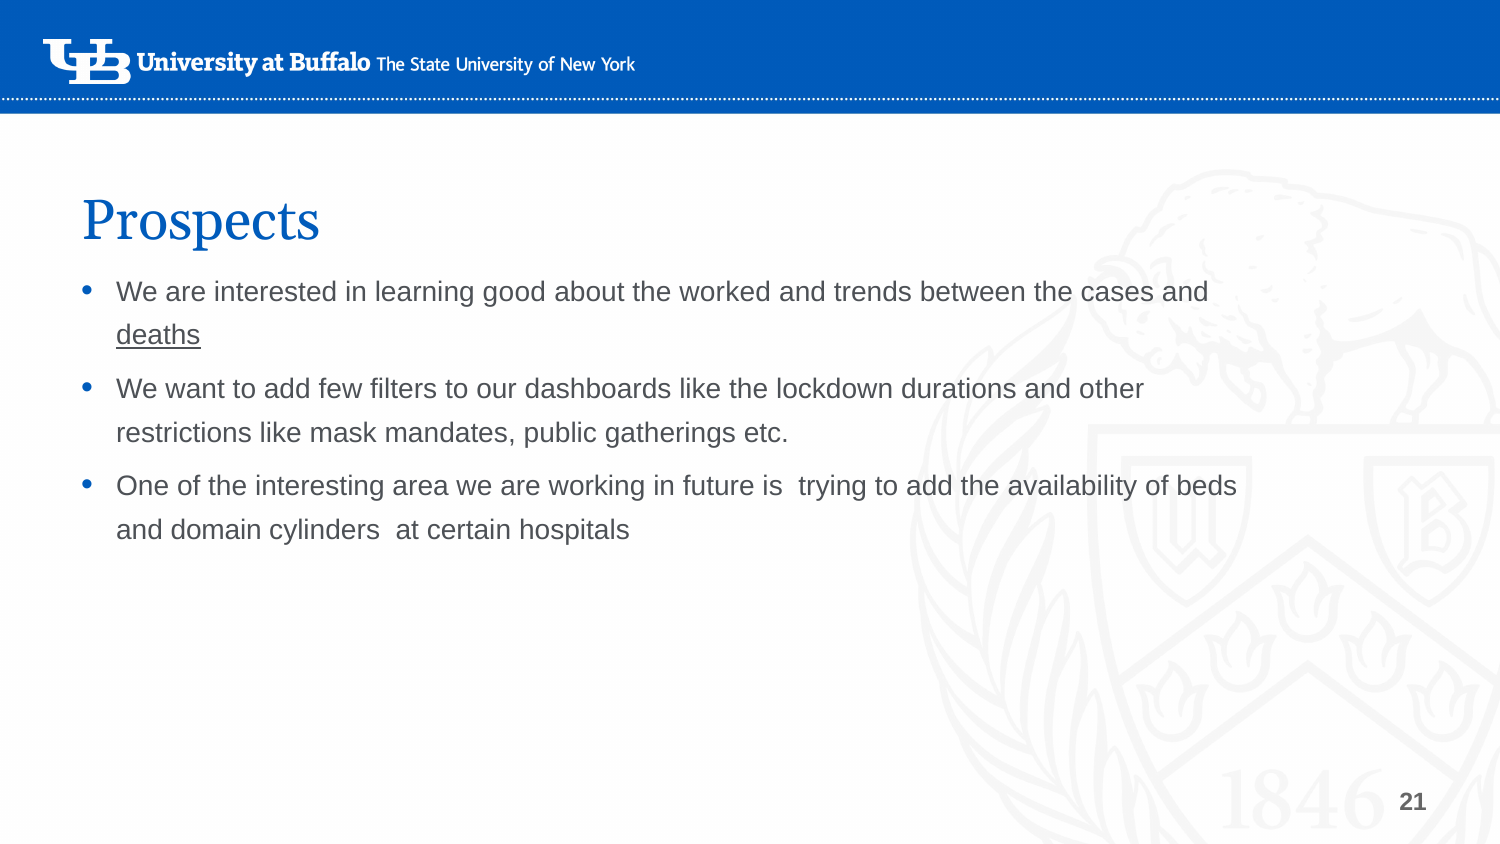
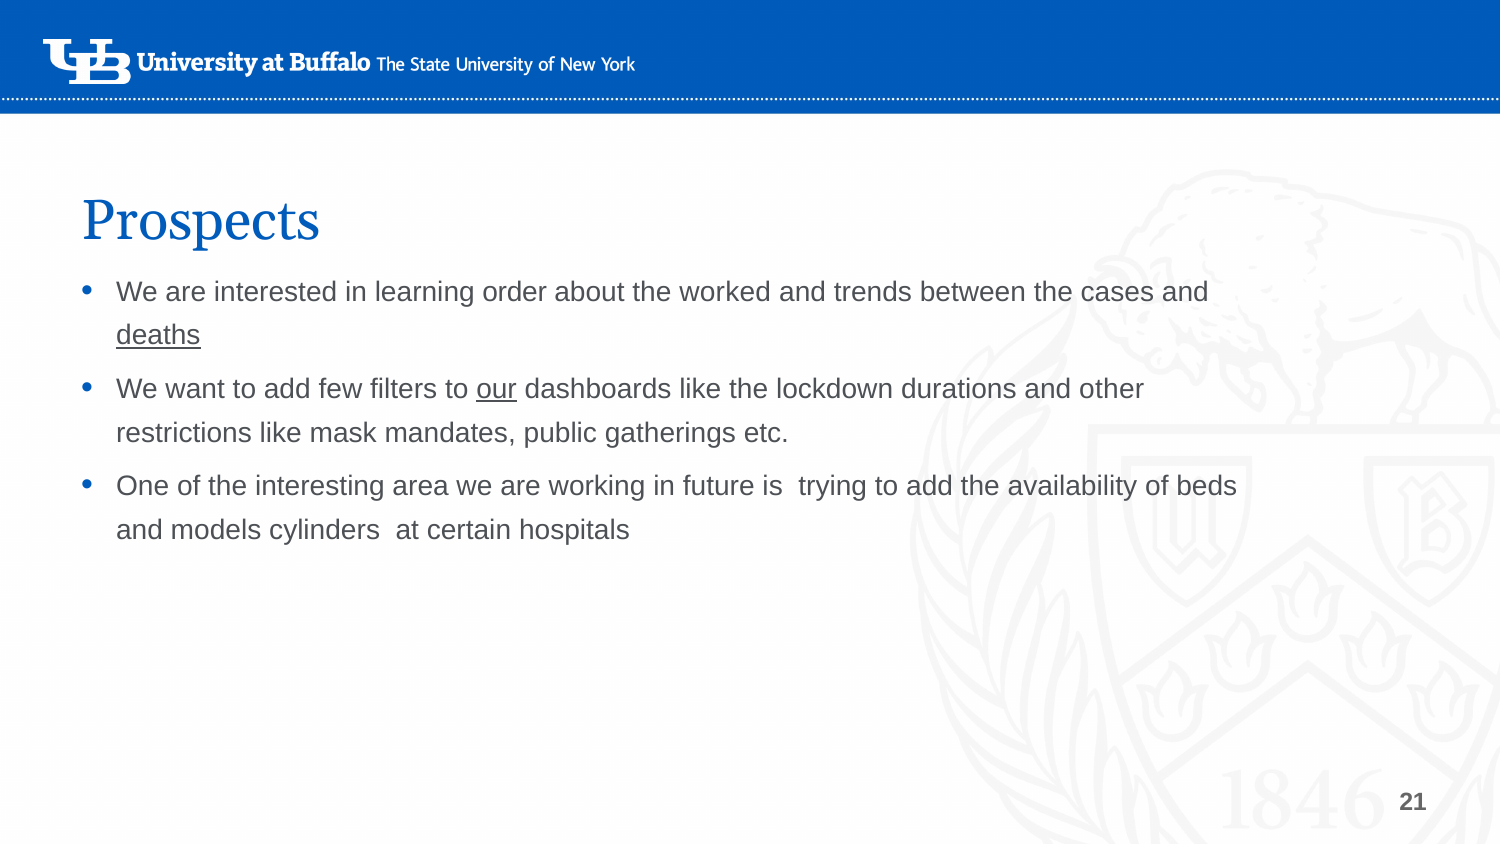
good: good -> order
our underline: none -> present
domain: domain -> models
